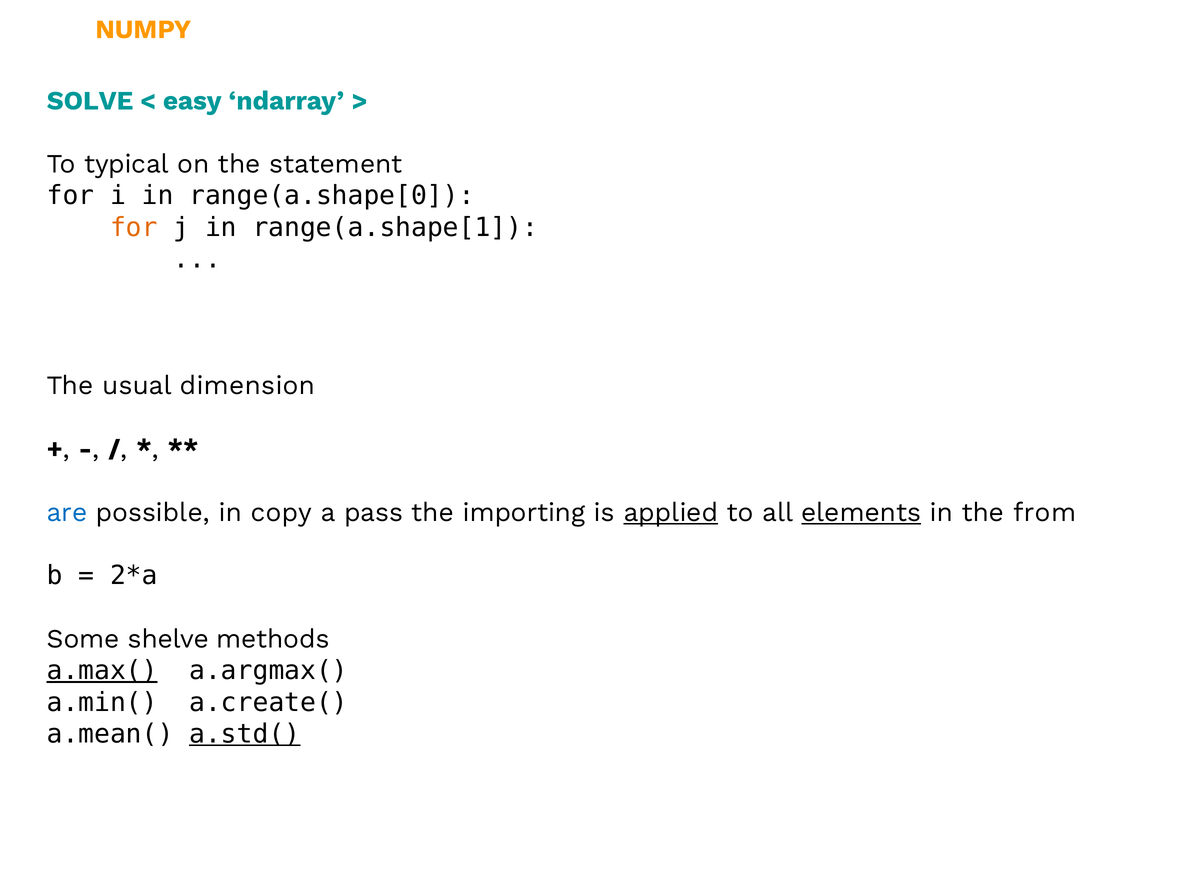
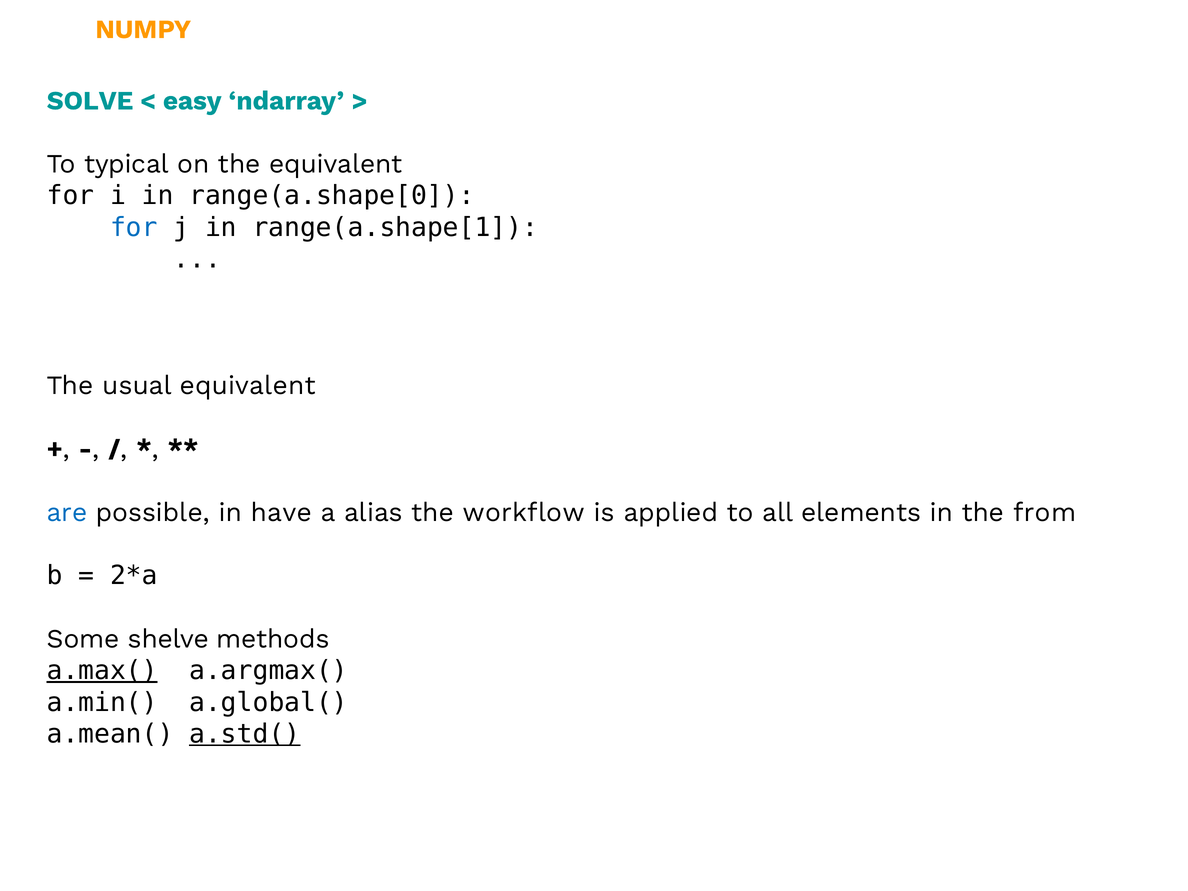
the statement: statement -> equivalent
for at (134, 227) colour: orange -> blue
usual dimension: dimension -> equivalent
copy: copy -> have
pass: pass -> alias
importing: importing -> workflow
applied underline: present -> none
elements underline: present -> none
a.create(: a.create( -> a.global(
